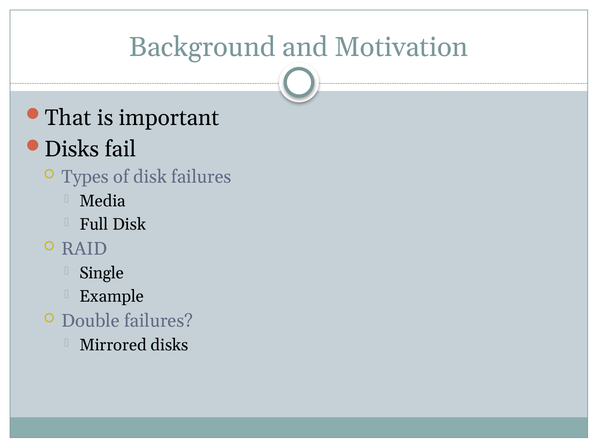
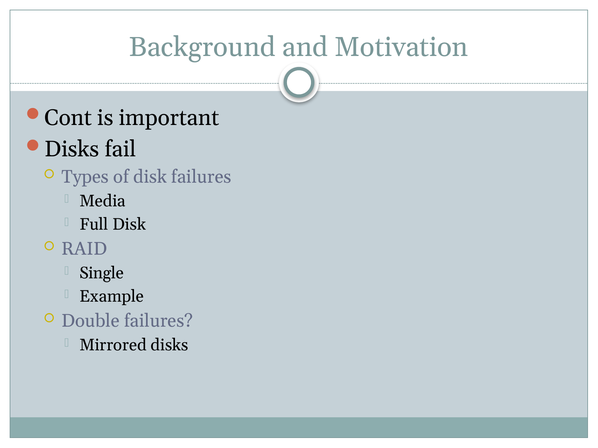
That: That -> Cont
